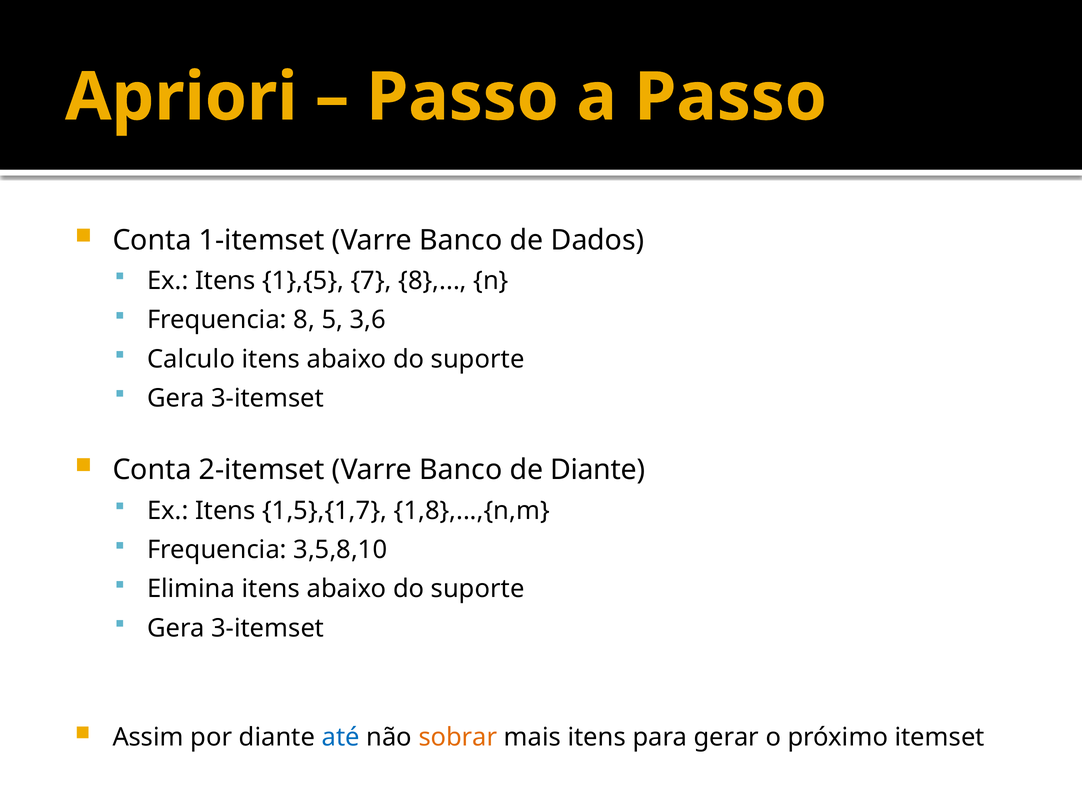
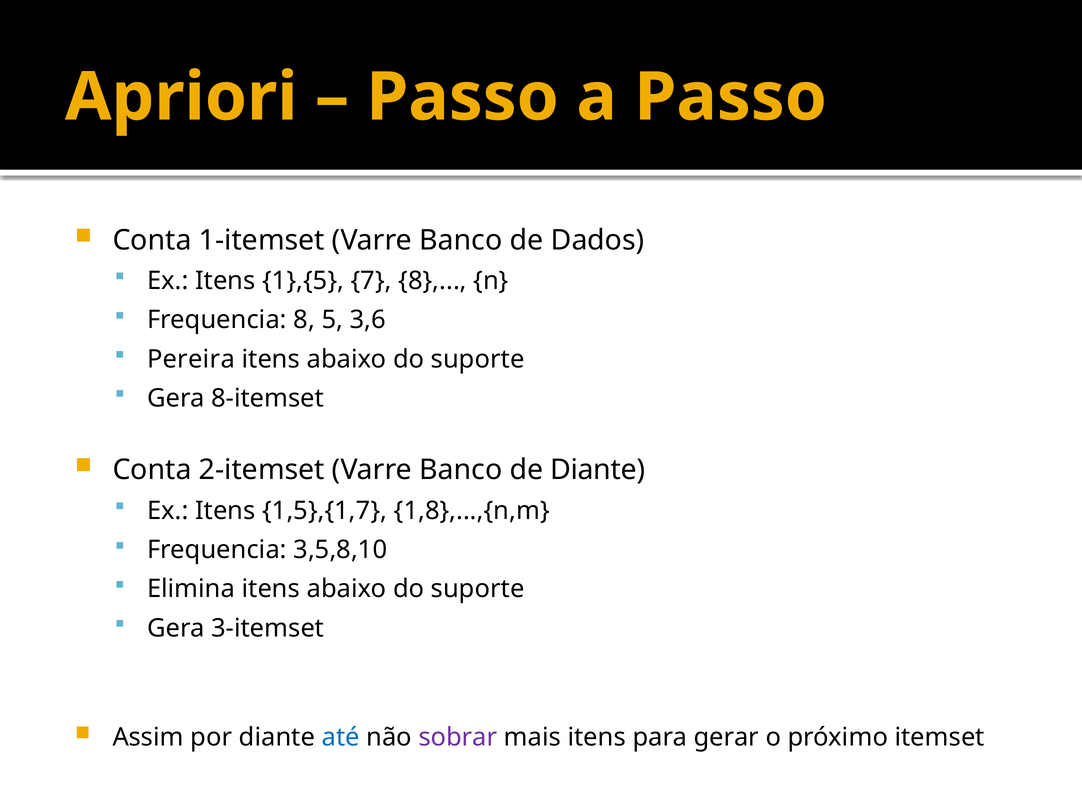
Calculo: Calculo -> Pereira
3-itemset at (268, 398): 3-itemset -> 8-itemset
sobrar colour: orange -> purple
